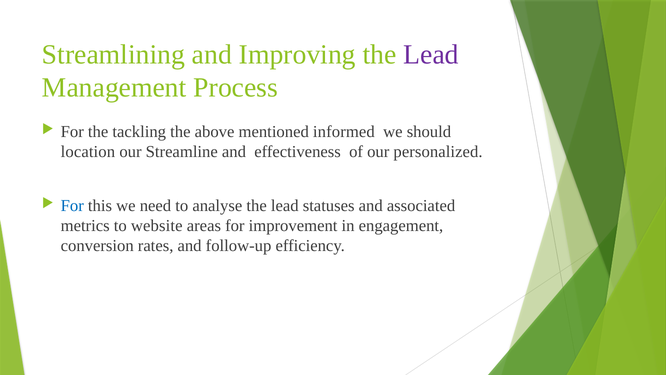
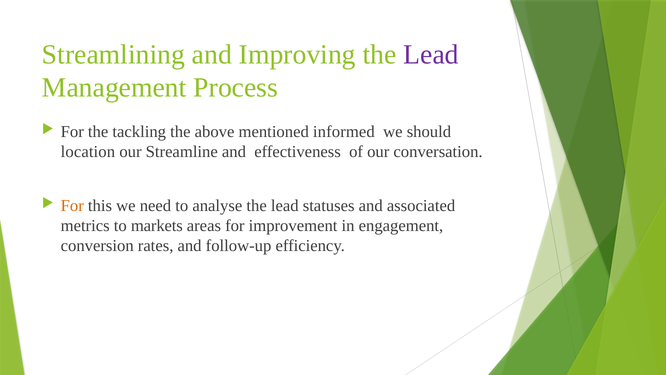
personalized: personalized -> conversation
For at (72, 206) colour: blue -> orange
website: website -> markets
